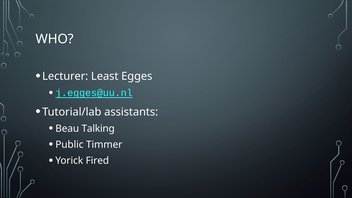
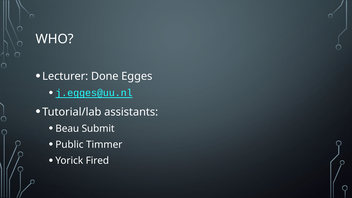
Least: Least -> Done
Talking: Talking -> Submit
